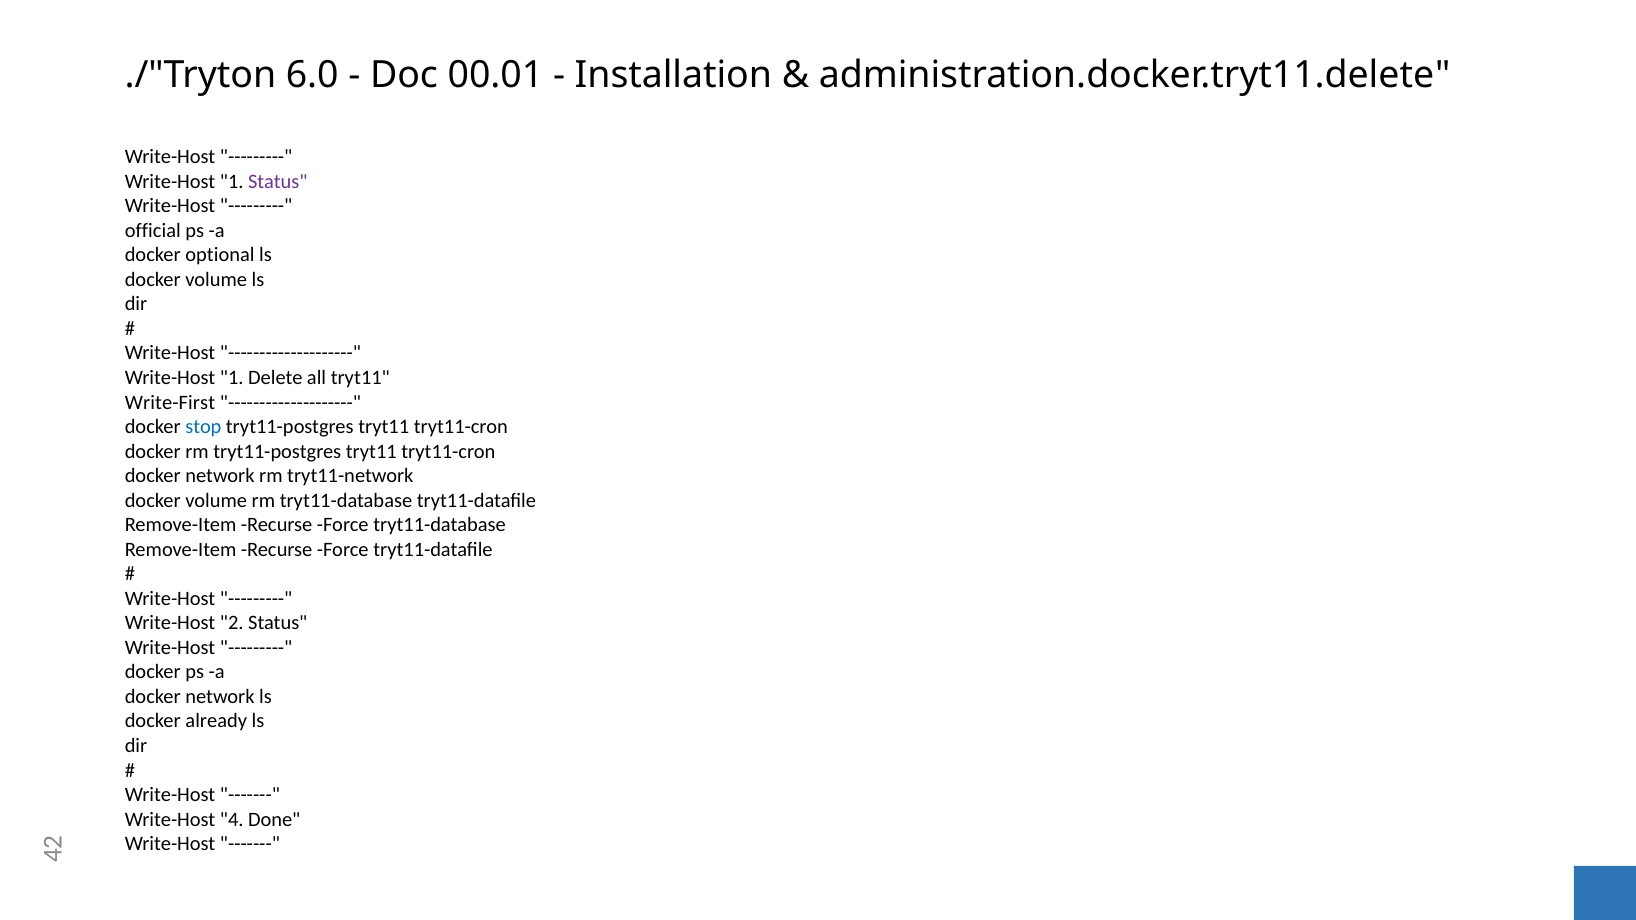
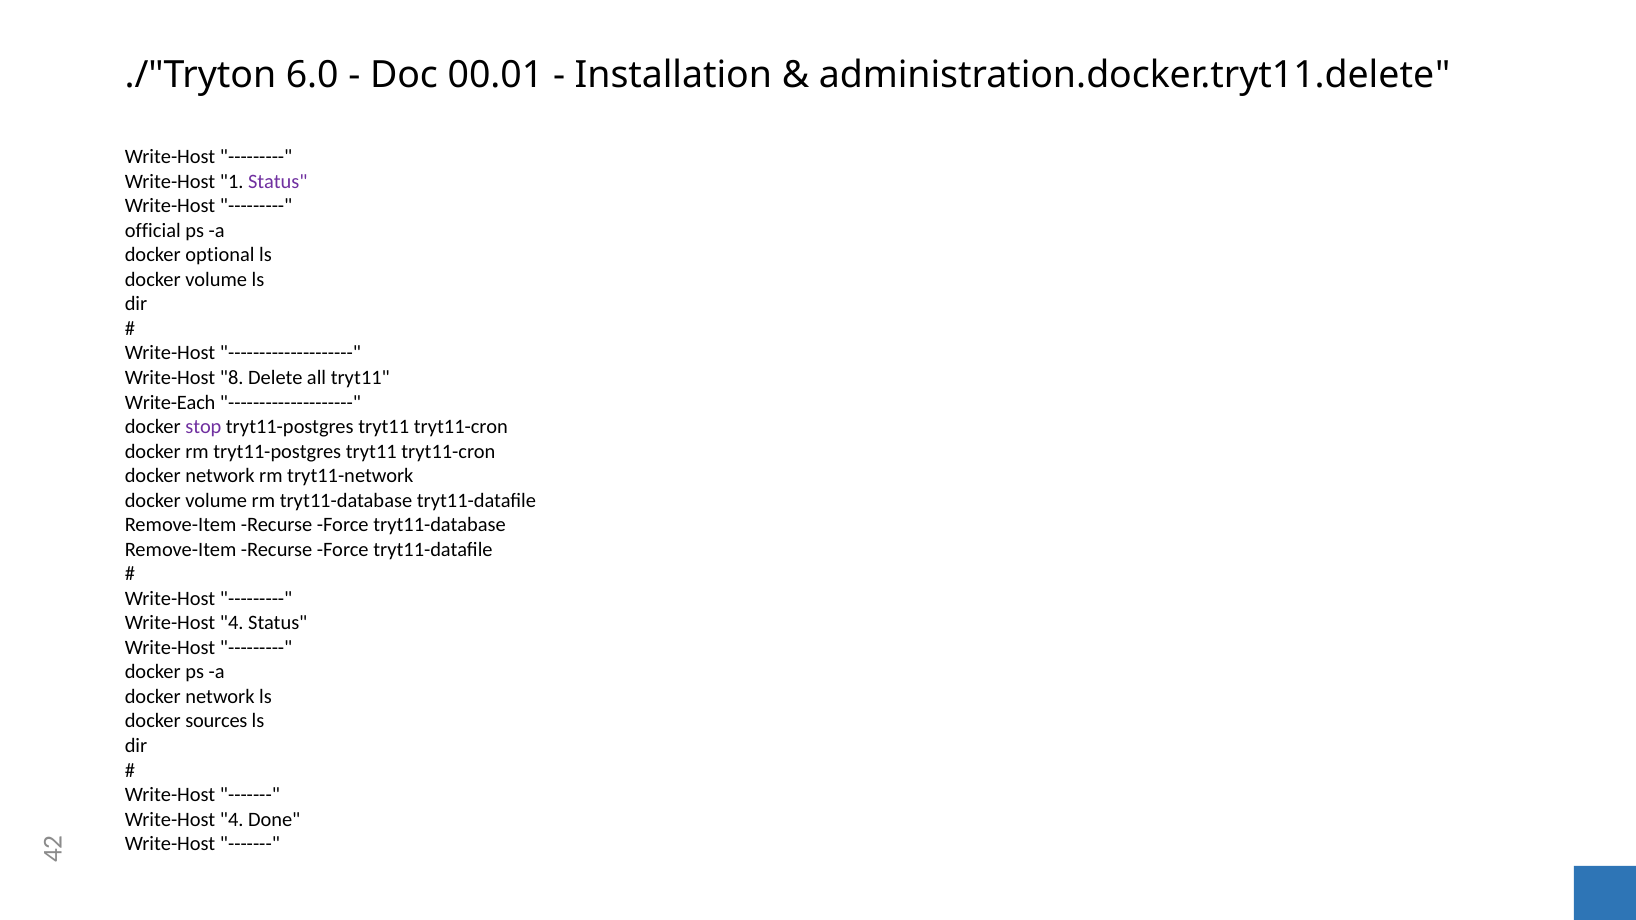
1 at (232, 378): 1 -> 8
Write-First: Write-First -> Write-Each
stop colour: blue -> purple
2 at (232, 623): 2 -> 4
already: already -> sources
